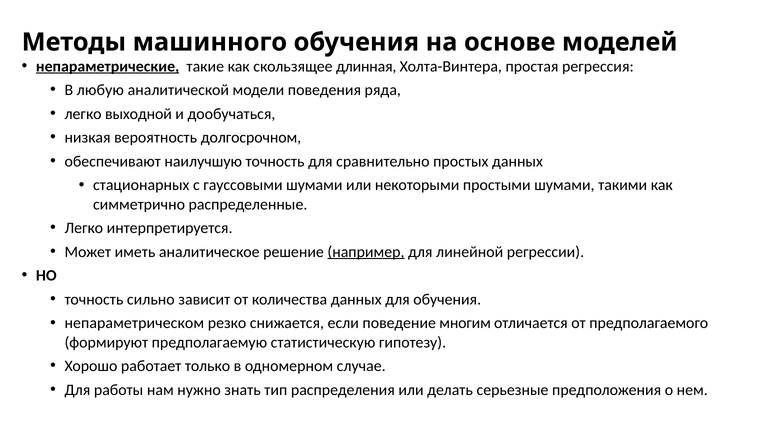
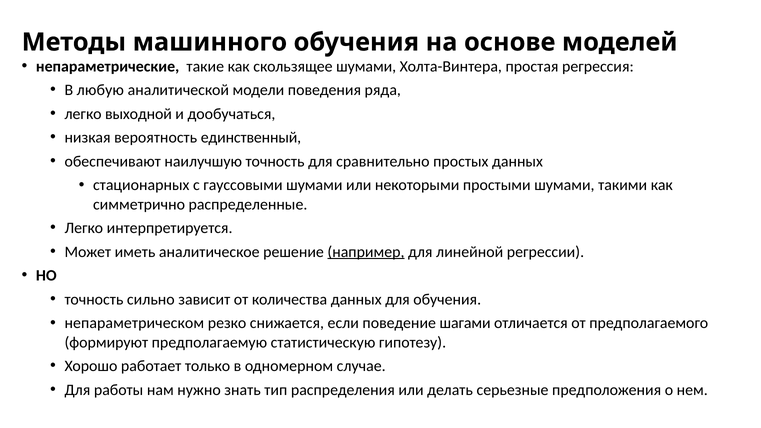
непараметрические underline: present -> none
скользящее длинная: длинная -> шумами
долгосрочном: долгосрочном -> единственный
многим: многим -> шагами
